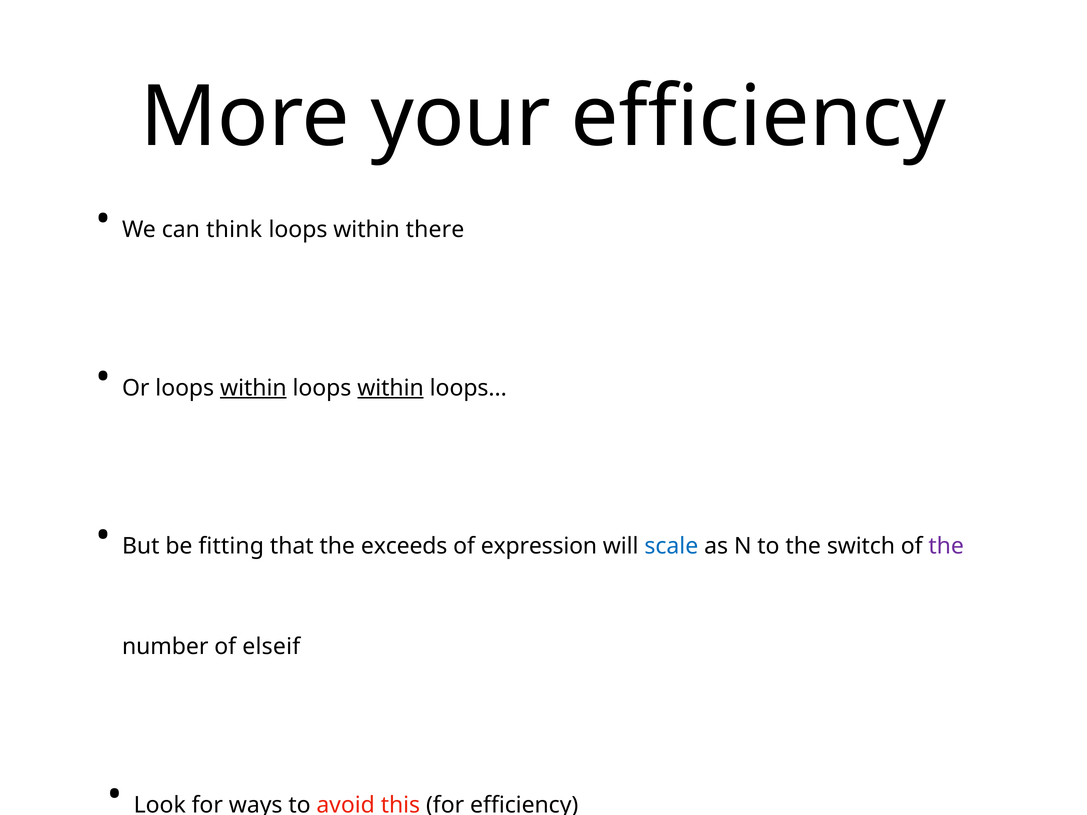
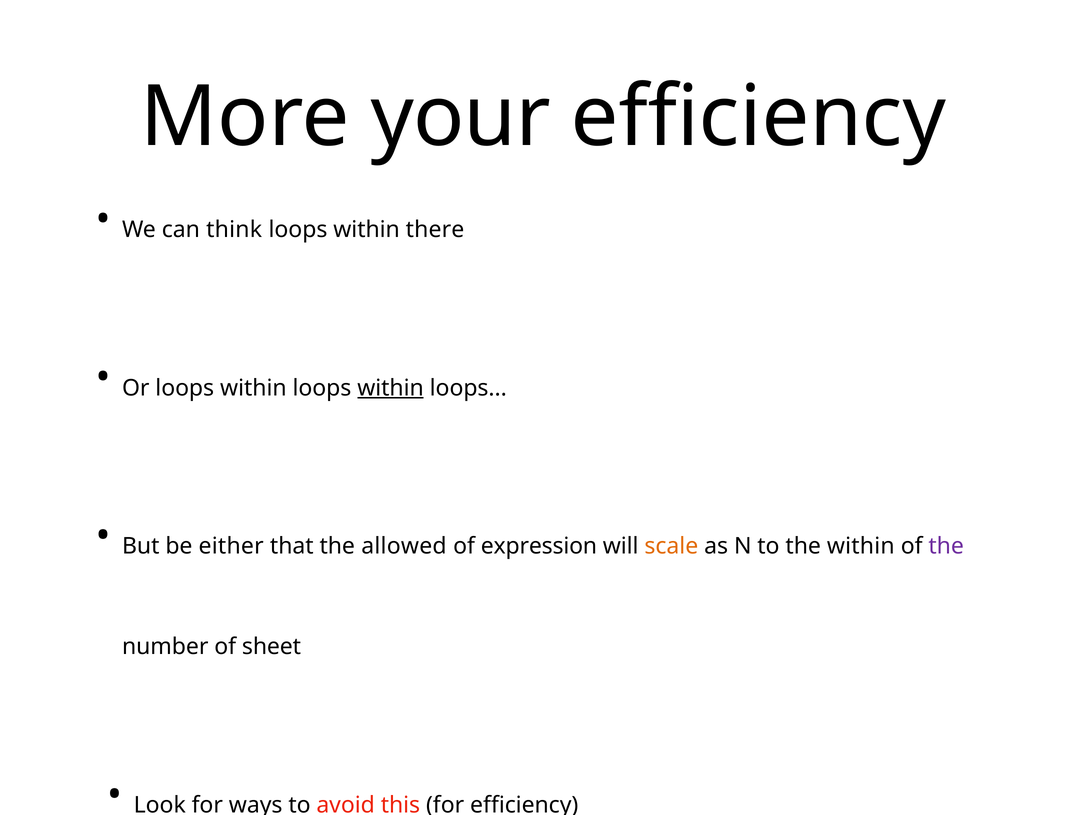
within at (253, 388) underline: present -> none
fitting: fitting -> either
exceeds: exceeds -> allowed
scale colour: blue -> orange
the switch: switch -> within
elseif: elseif -> sheet
